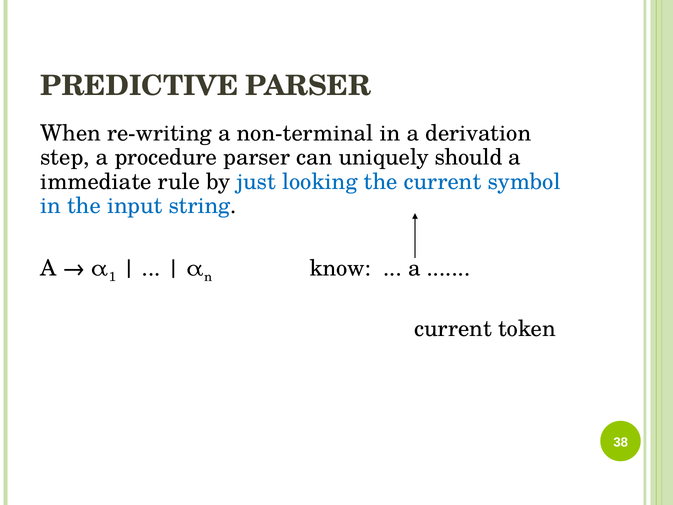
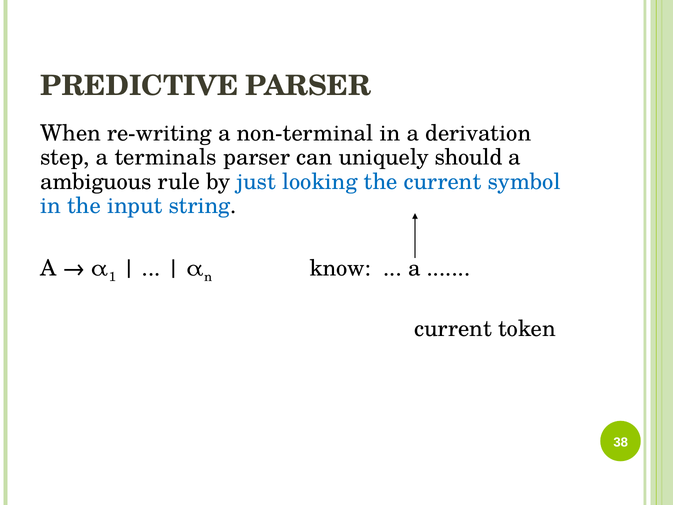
procedure: procedure -> terminals
immediate: immediate -> ambiguous
